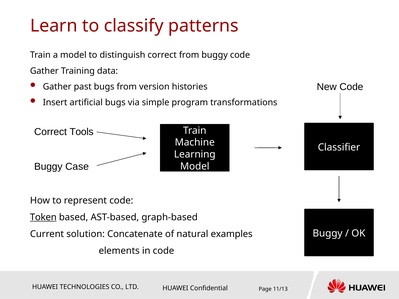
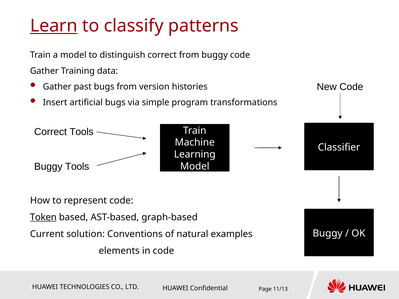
Learn underline: none -> present
Buggy Case: Case -> Tools
Concatenate: Concatenate -> Conventions
